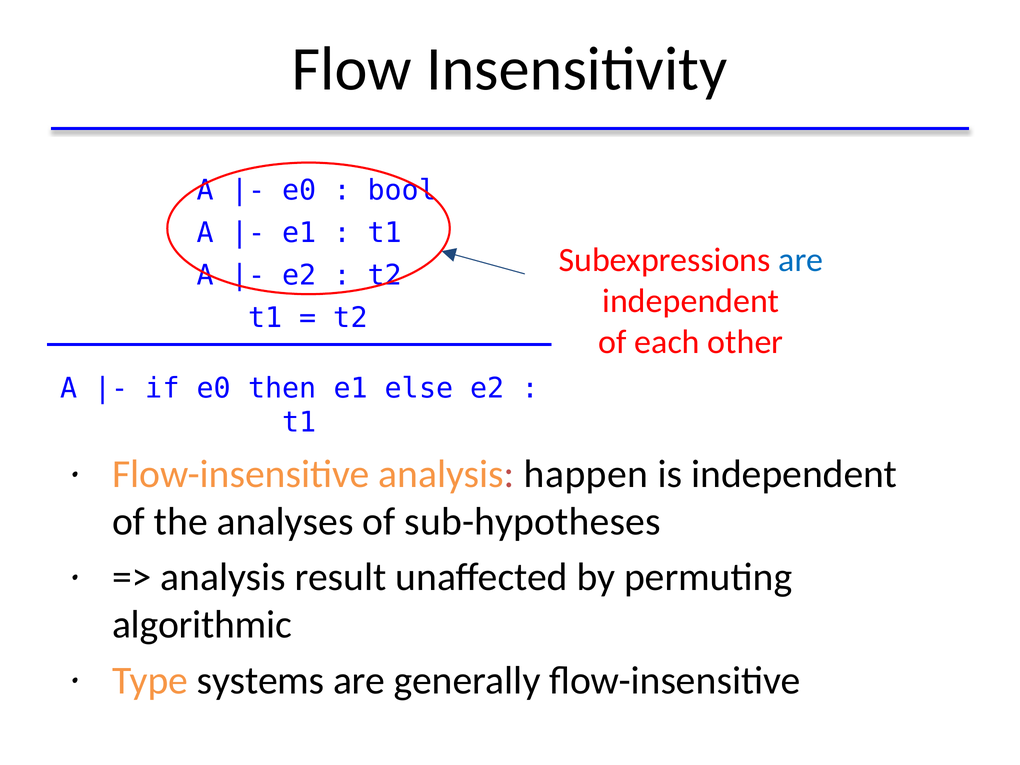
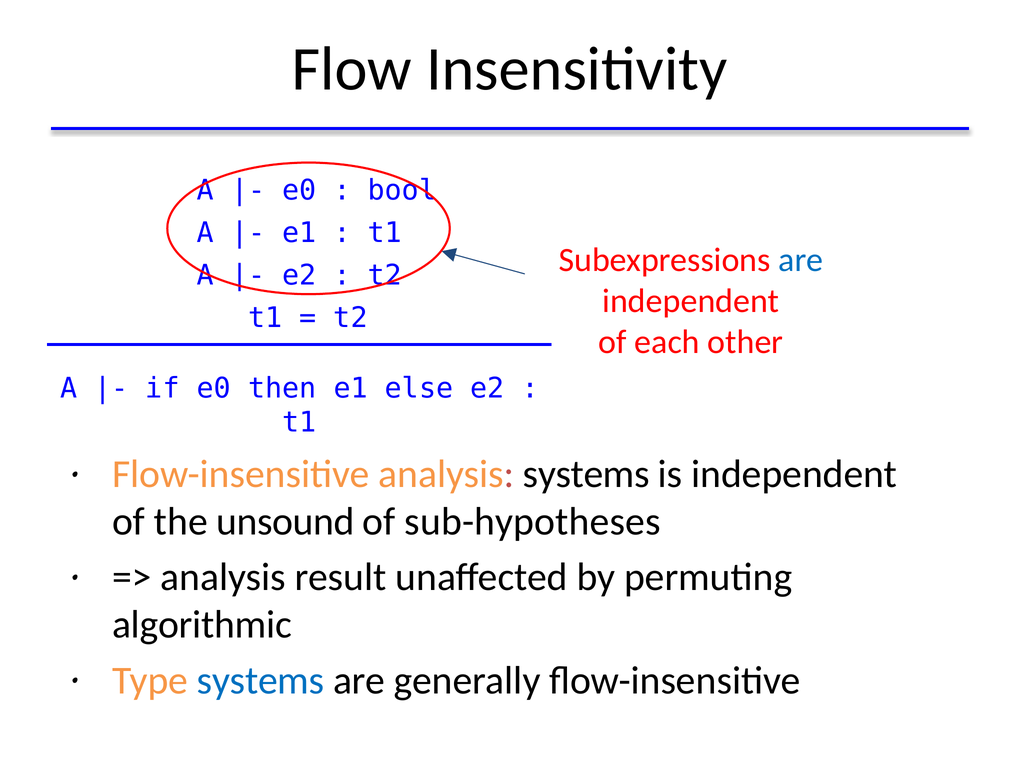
analysis happen: happen -> systems
analyses: analyses -> unsound
systems at (261, 680) colour: black -> blue
